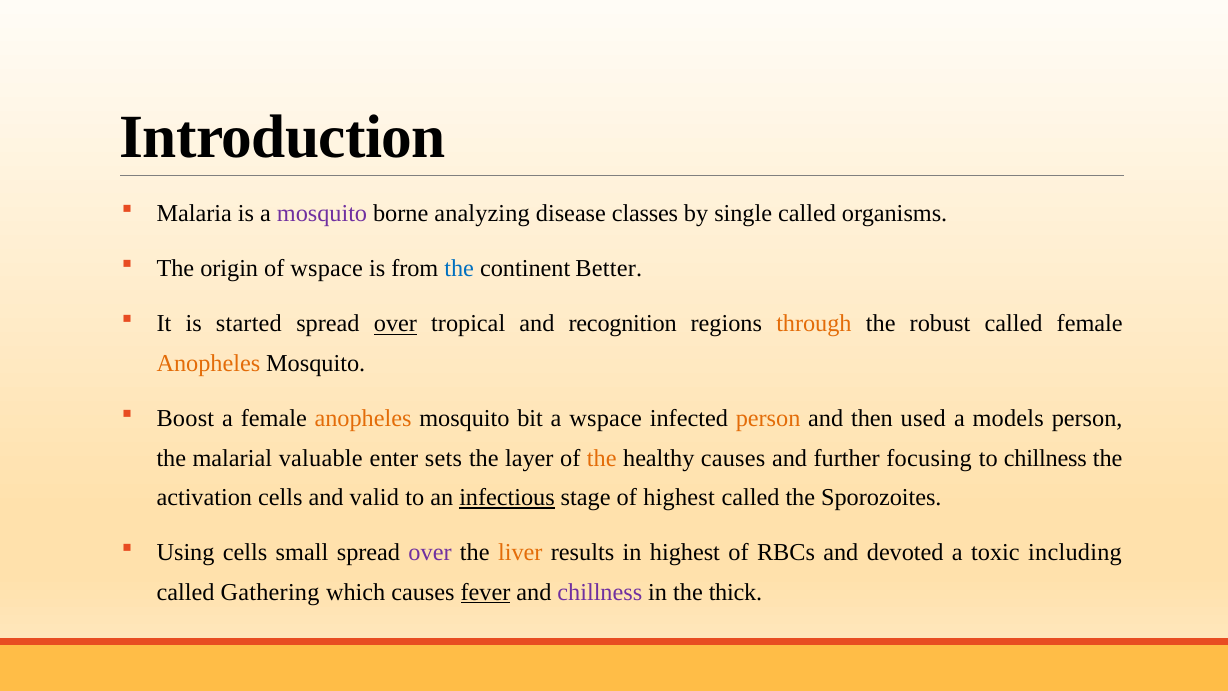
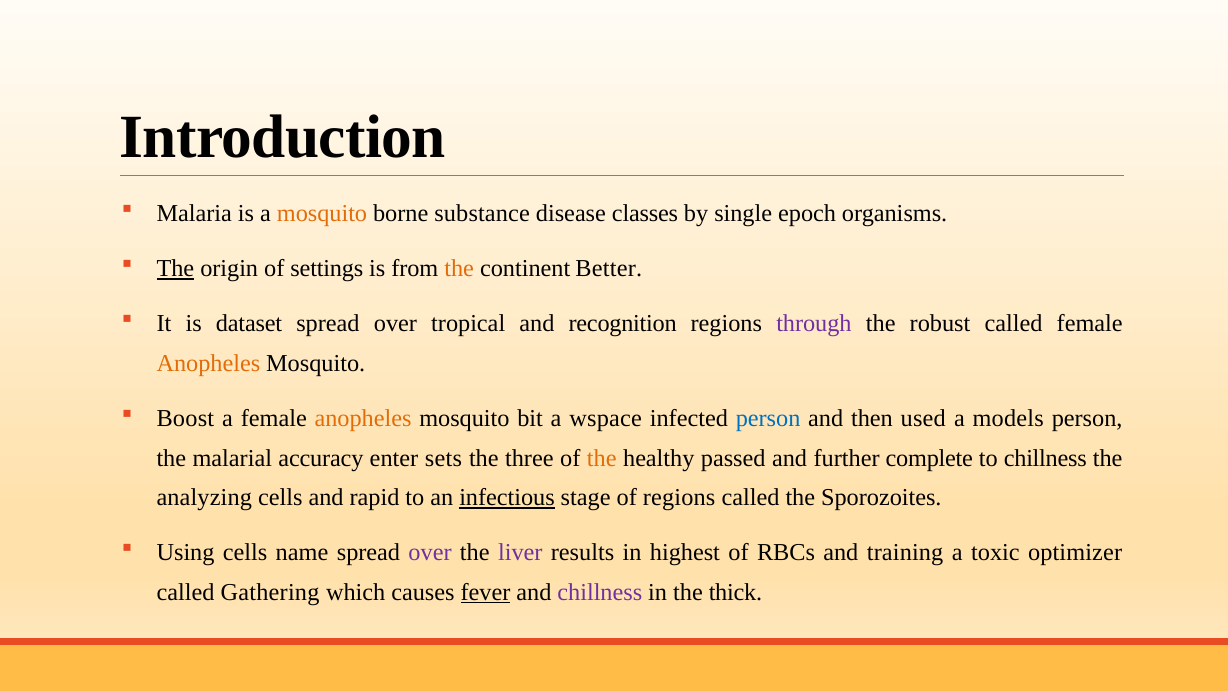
mosquito at (322, 213) colour: purple -> orange
analyzing: analyzing -> substance
single called: called -> epoch
The at (175, 268) underline: none -> present
of wspace: wspace -> settings
the at (459, 268) colour: blue -> orange
started: started -> dataset
over at (395, 324) underline: present -> none
through colour: orange -> purple
person at (768, 419) colour: orange -> blue
valuable: valuable -> accuracy
layer: layer -> three
healthy causes: causes -> passed
focusing: focusing -> complete
activation: activation -> analyzing
valid: valid -> rapid
of highest: highest -> regions
small: small -> name
liver colour: orange -> purple
devoted: devoted -> training
including: including -> optimizer
